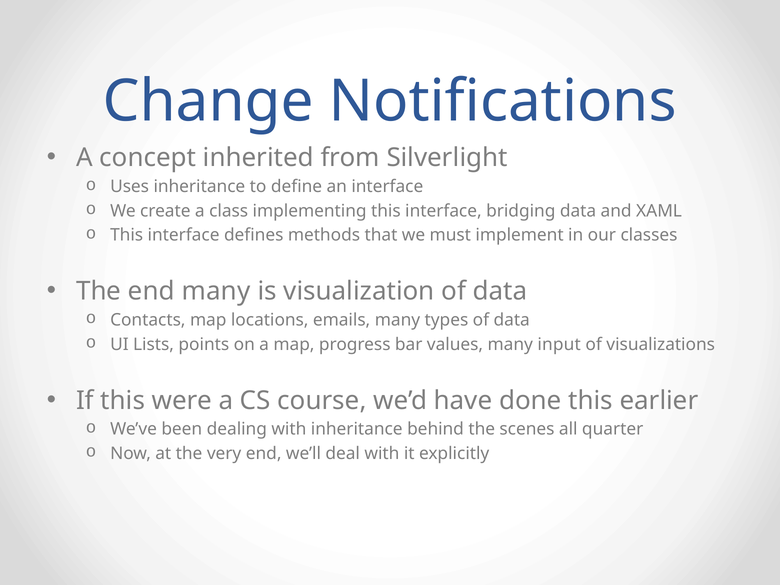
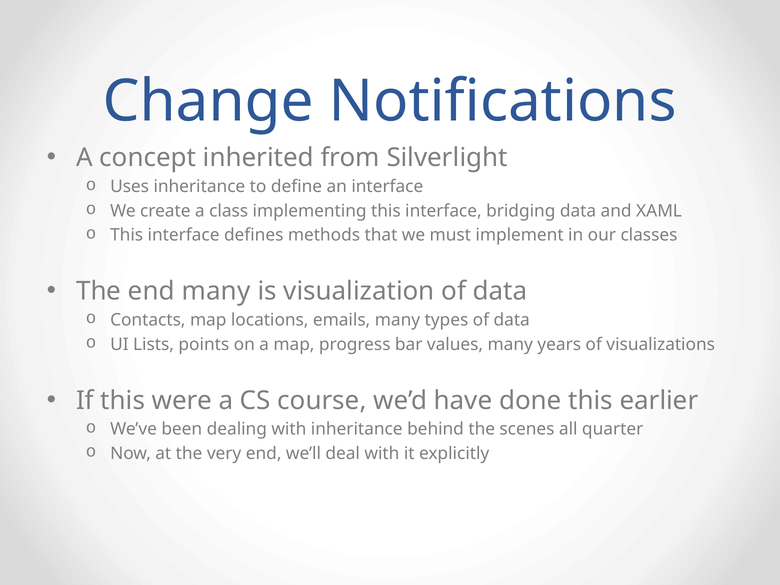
input: input -> years
